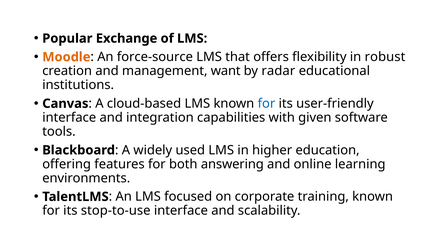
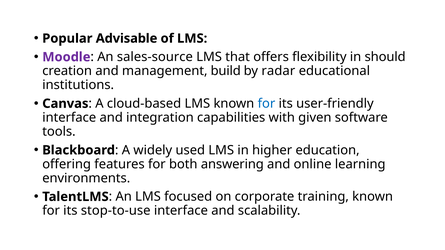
Exchange: Exchange -> Advisable
Moodle colour: orange -> purple
force-source: force-source -> sales-source
robust: robust -> should
want: want -> build
